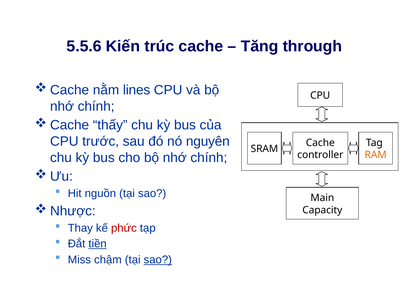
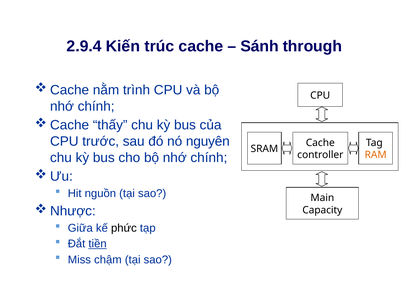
5.5.6: 5.5.6 -> 2.9.4
Tăng: Tăng -> Sánh
lines: lines -> trình
Thay: Thay -> Giữa
phức colour: red -> black
sao at (158, 260) underline: present -> none
